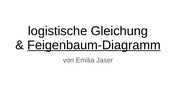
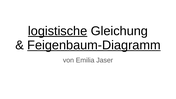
logistische underline: none -> present
